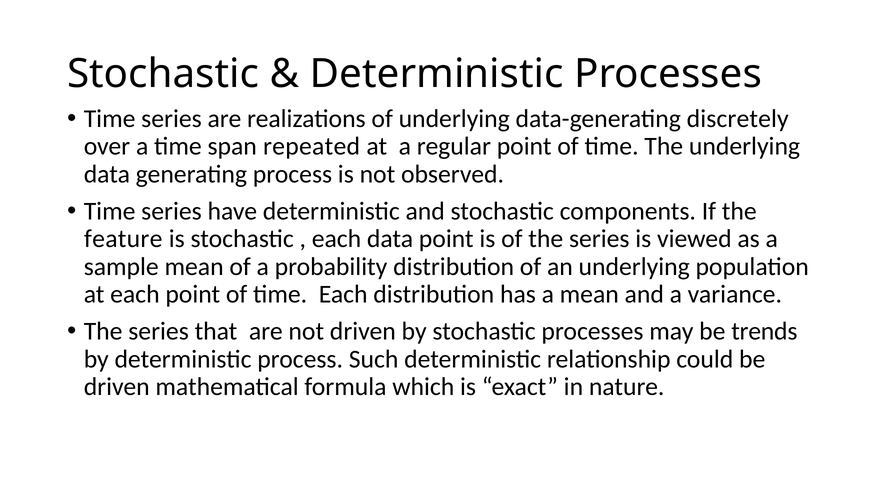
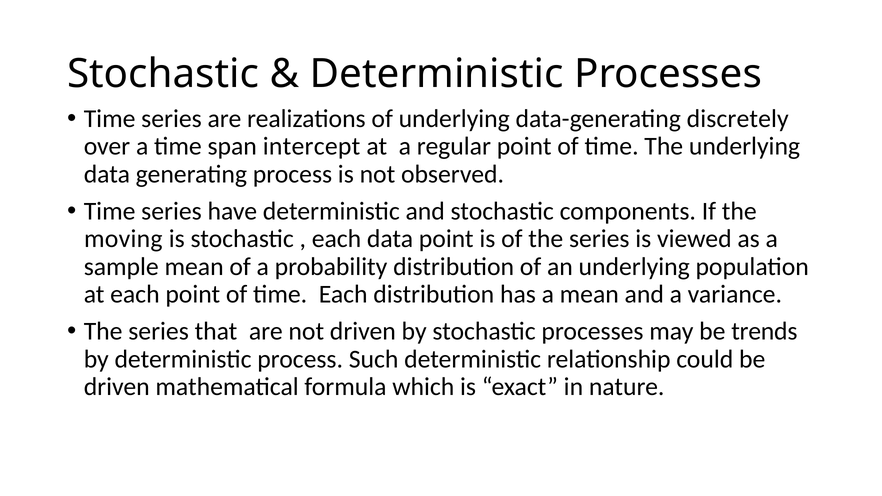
repeated: repeated -> intercept
feature: feature -> moving
